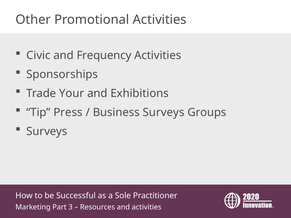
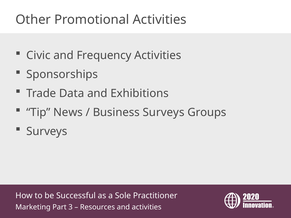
Your: Your -> Data
Press: Press -> News
